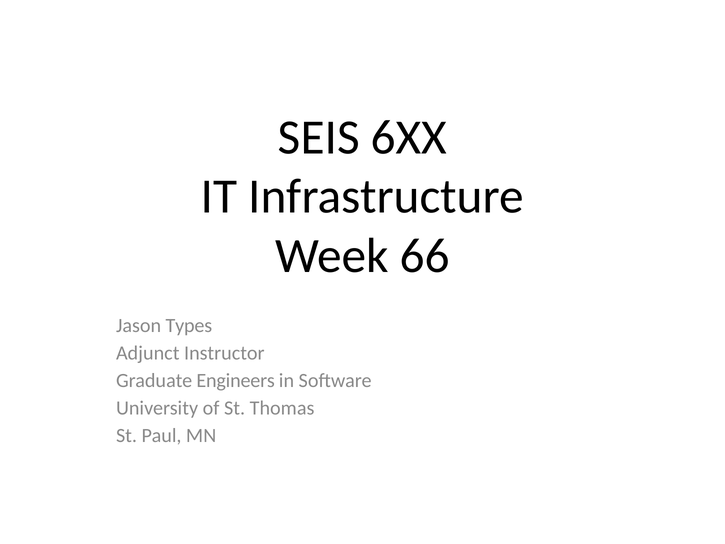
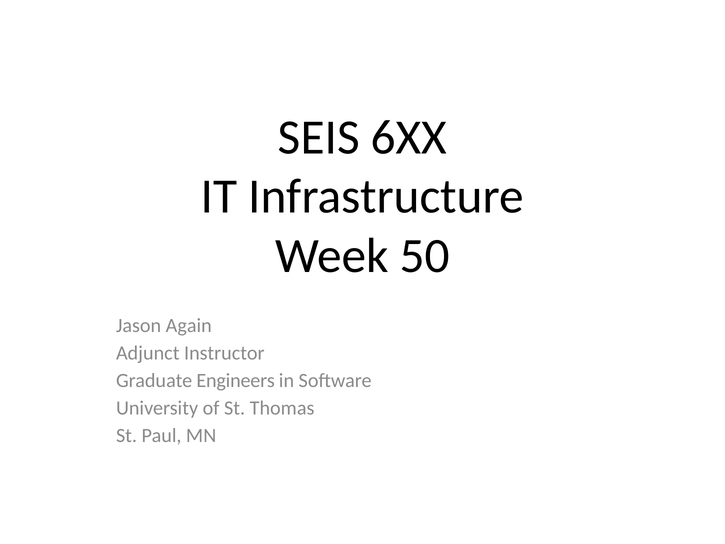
66: 66 -> 50
Types: Types -> Again
